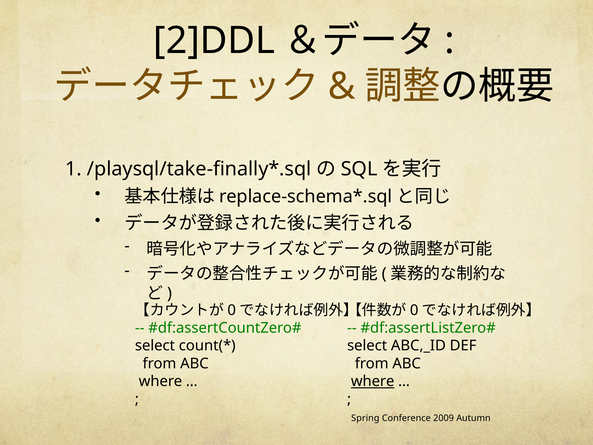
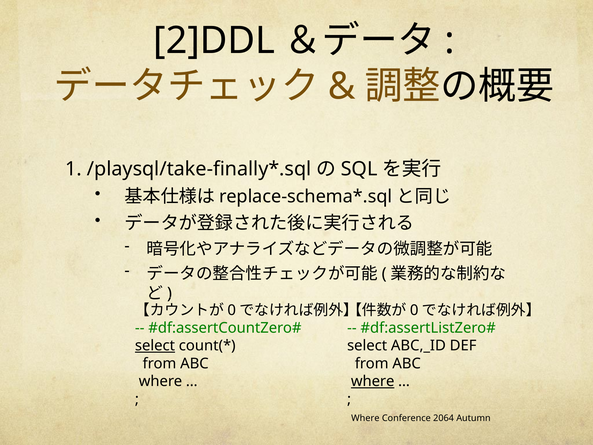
select at (155, 346) underline: none -> present
Spring at (365, 418): Spring -> Where
2009: 2009 -> 2064
